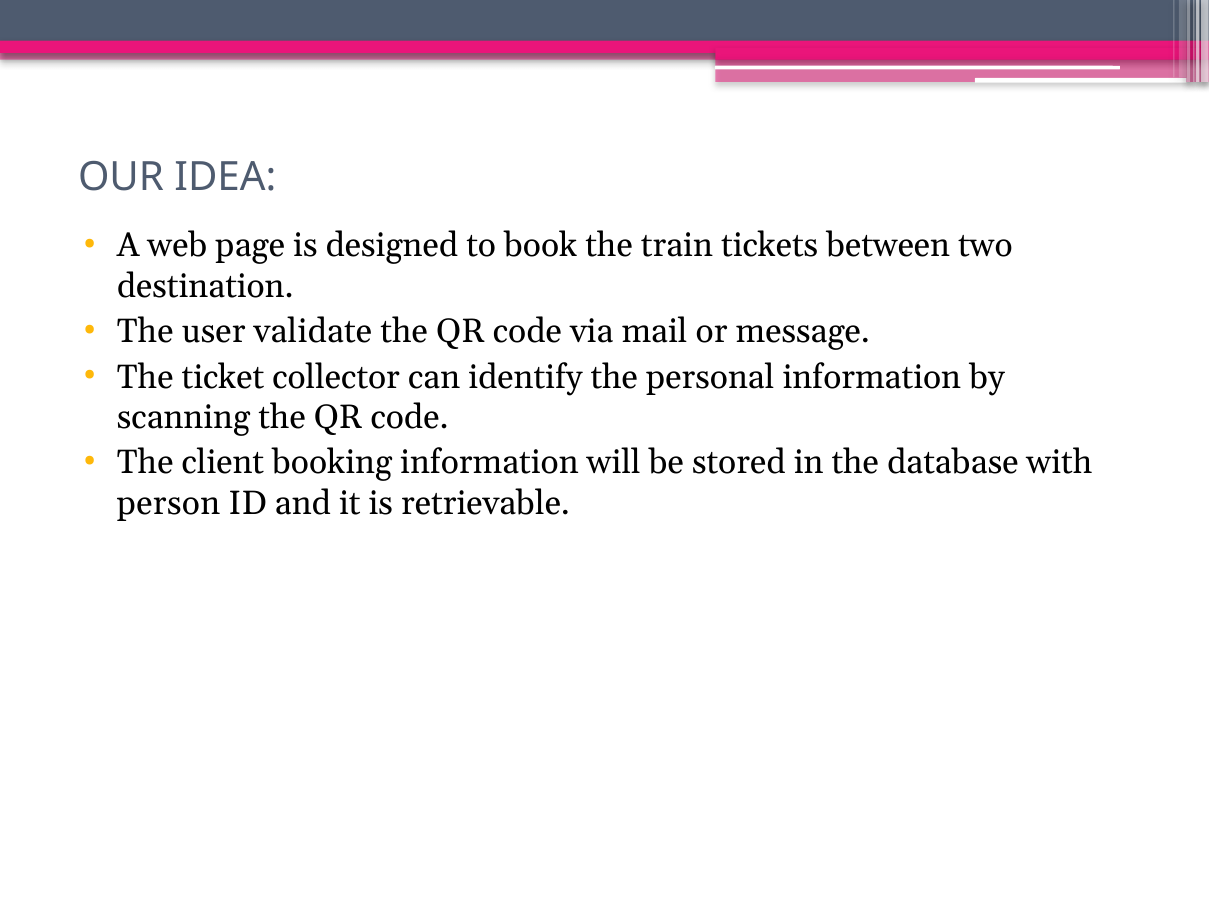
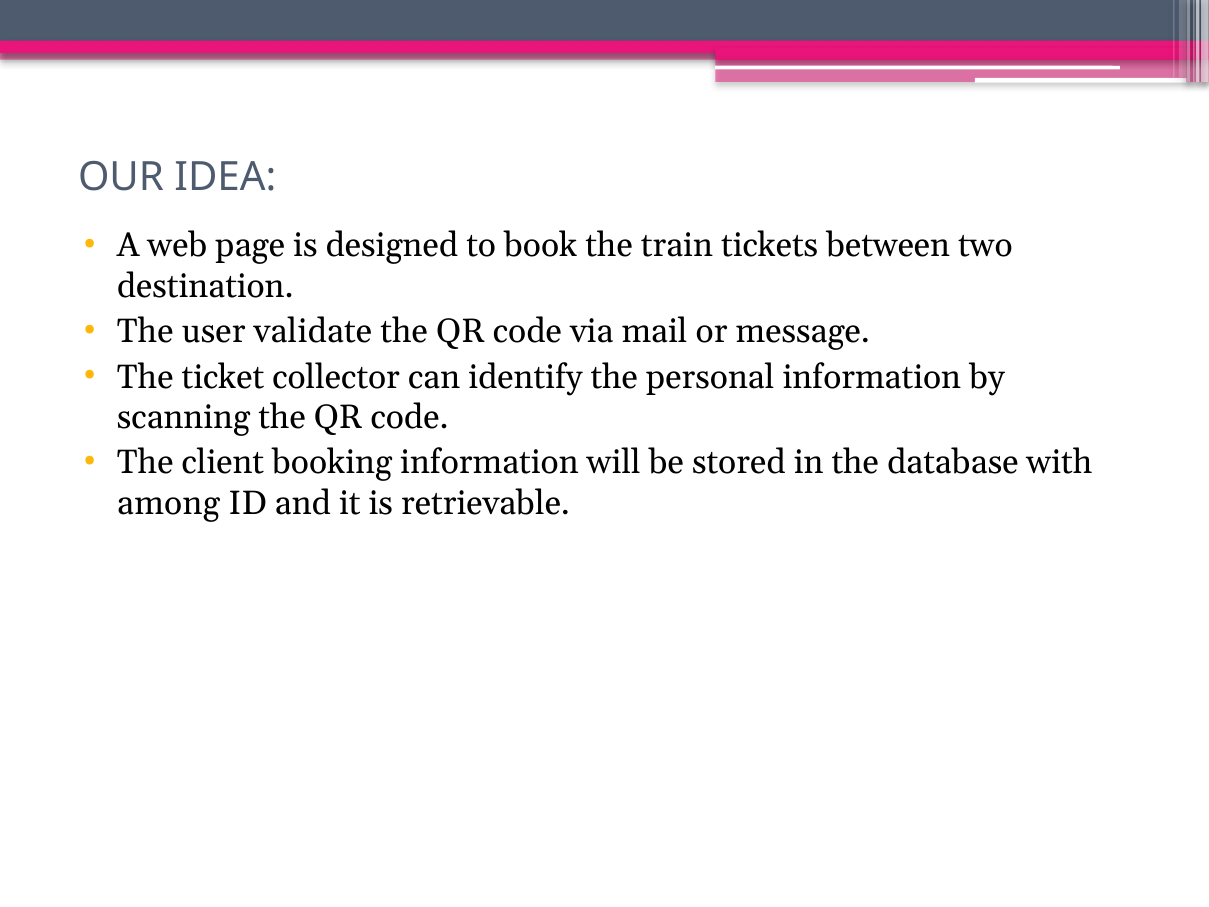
person: person -> among
